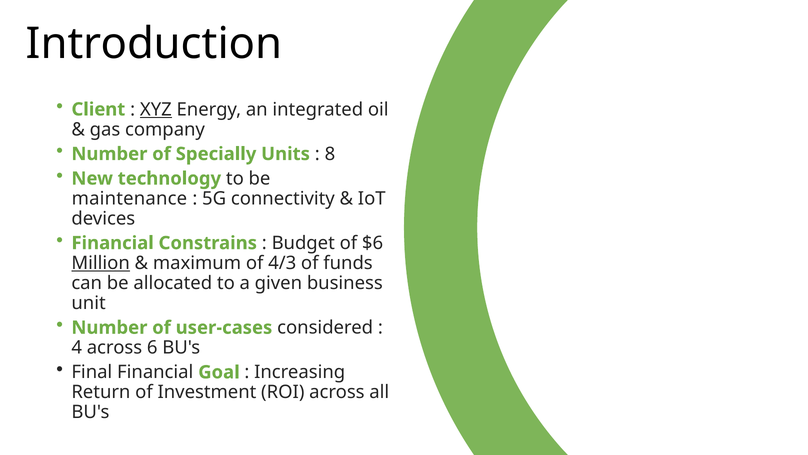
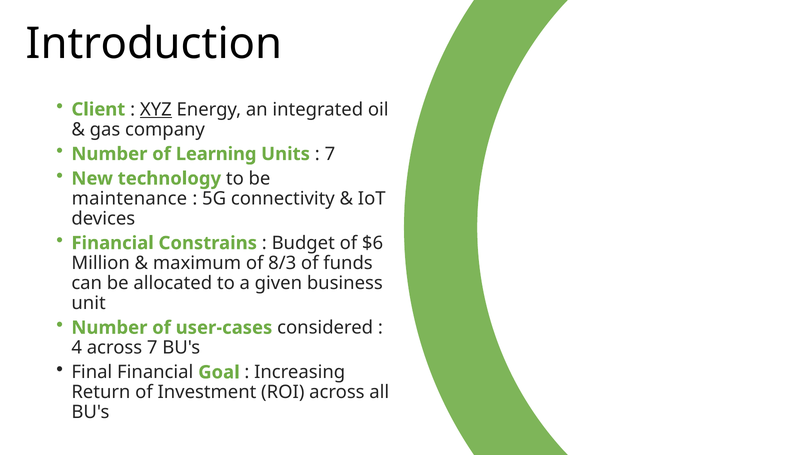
Specially: Specially -> Learning
8 at (330, 154): 8 -> 7
Million underline: present -> none
4/3: 4/3 -> 8/3
across 6: 6 -> 7
